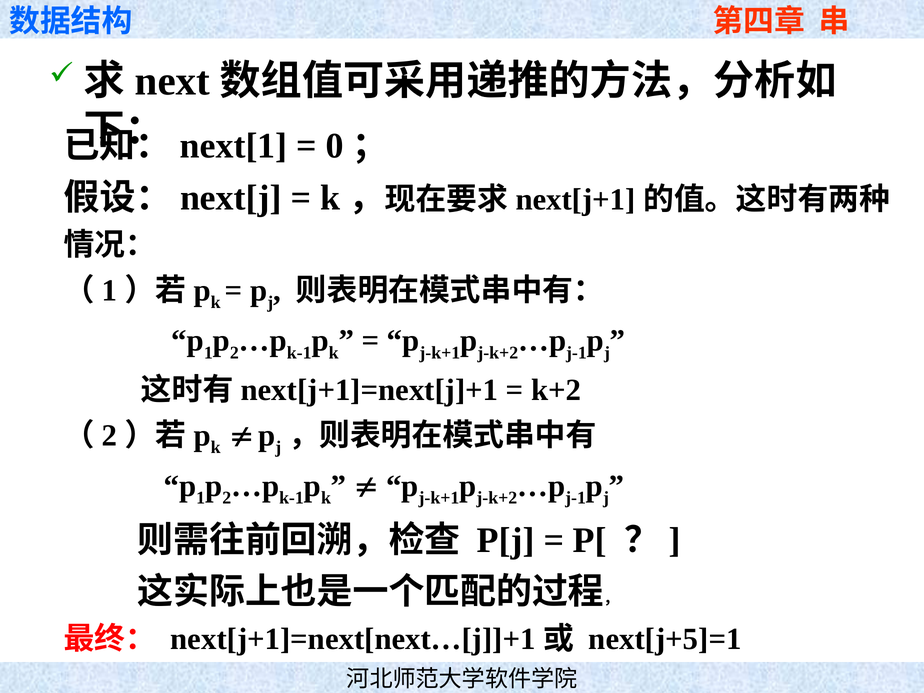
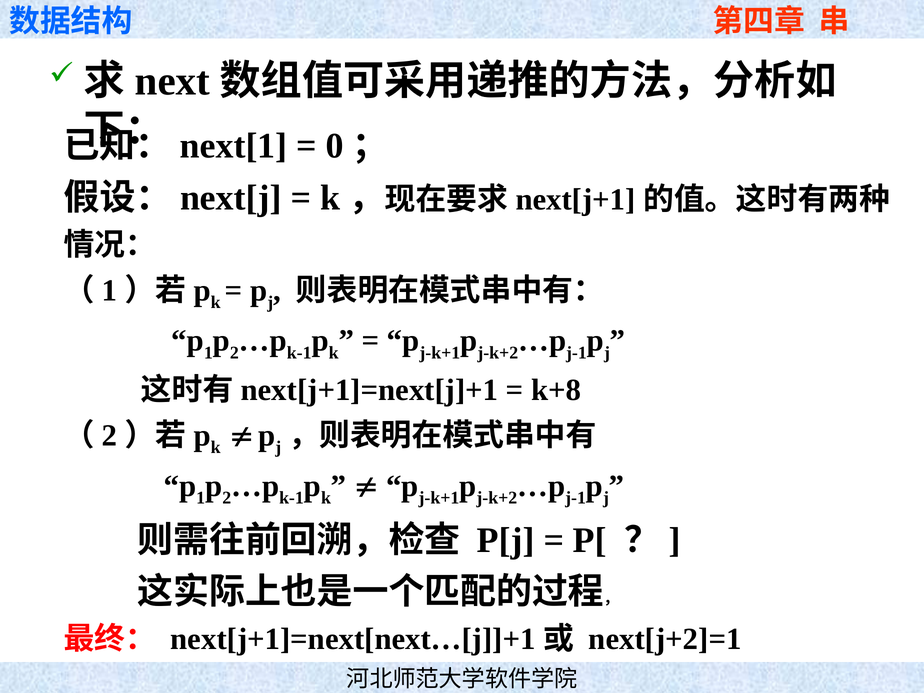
k+2: k+2 -> k+8
next[j+5]=1: next[j+5]=1 -> next[j+2]=1
